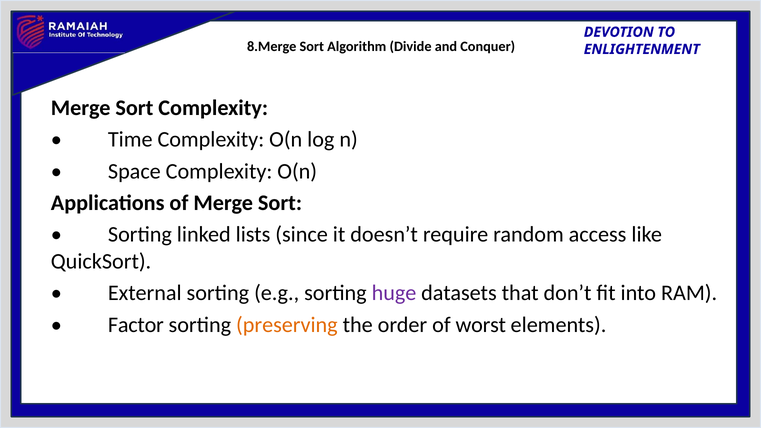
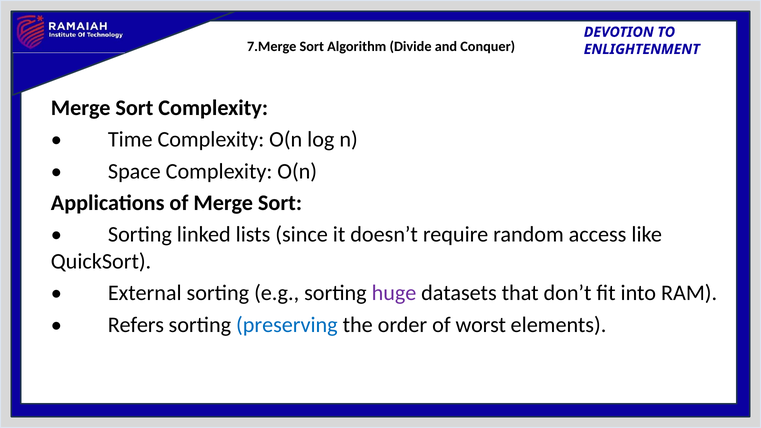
8.Merge: 8.Merge -> 7.Merge
Factor: Factor -> Refers
preserving colour: orange -> blue
